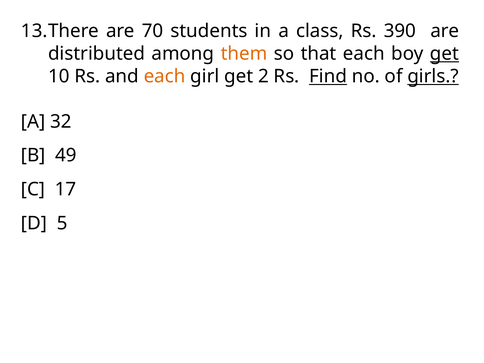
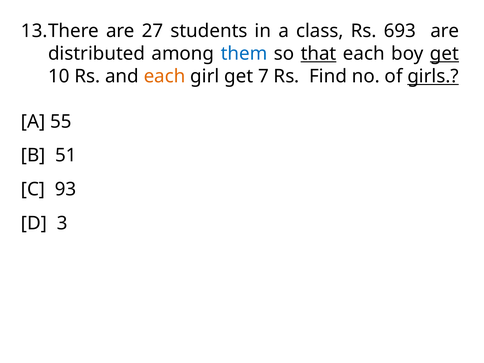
70: 70 -> 27
390: 390 -> 693
them colour: orange -> blue
that underline: none -> present
2: 2 -> 7
Find underline: present -> none
32: 32 -> 55
49: 49 -> 51
17: 17 -> 93
5: 5 -> 3
